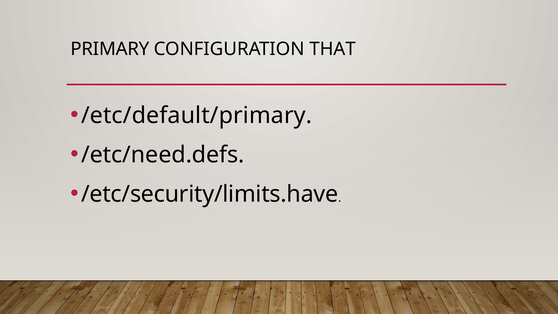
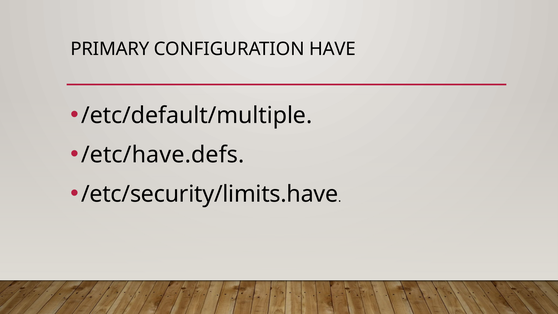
THAT: THAT -> HAVE
/etc/default/primary: /etc/default/primary -> /etc/default/multiple
/etc/need.defs: /etc/need.defs -> /etc/have.defs
